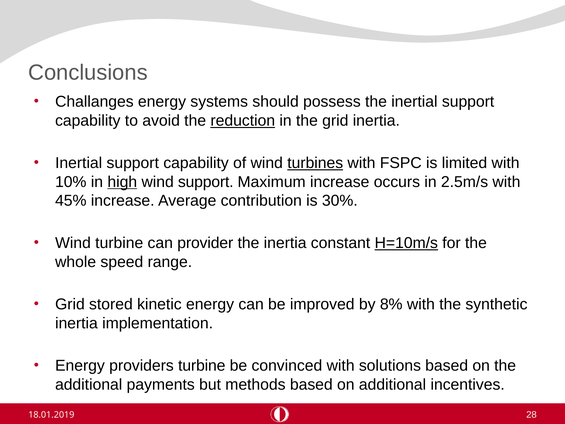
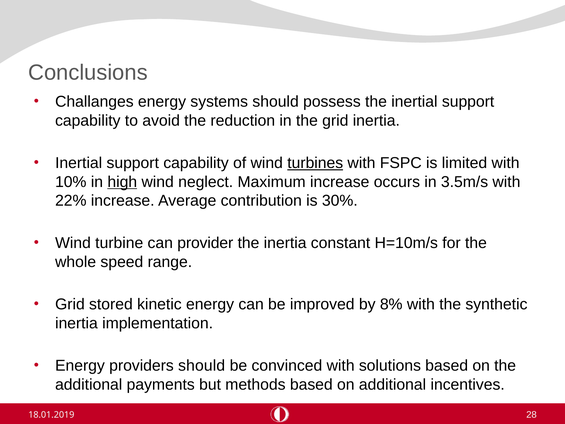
reduction underline: present -> none
wind support: support -> neglect
2.5m/s: 2.5m/s -> 3.5m/s
45%: 45% -> 22%
H=10m/s underline: present -> none
providers turbine: turbine -> should
